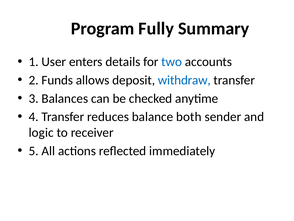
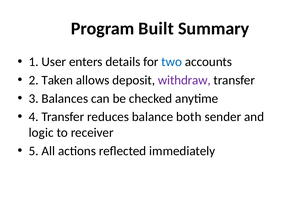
Fully: Fully -> Built
Funds: Funds -> Taken
withdraw colour: blue -> purple
